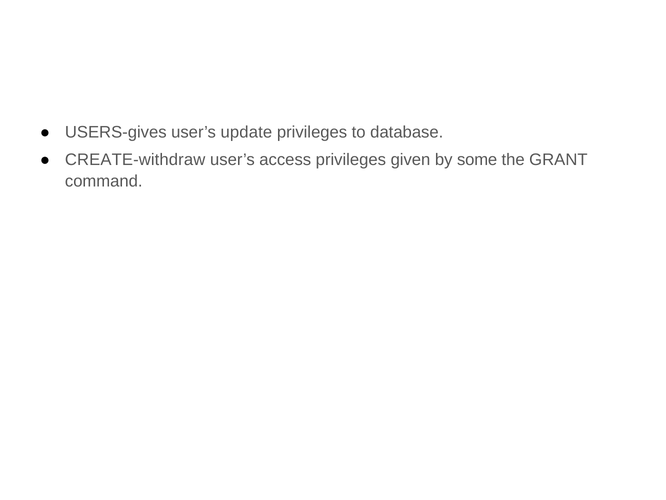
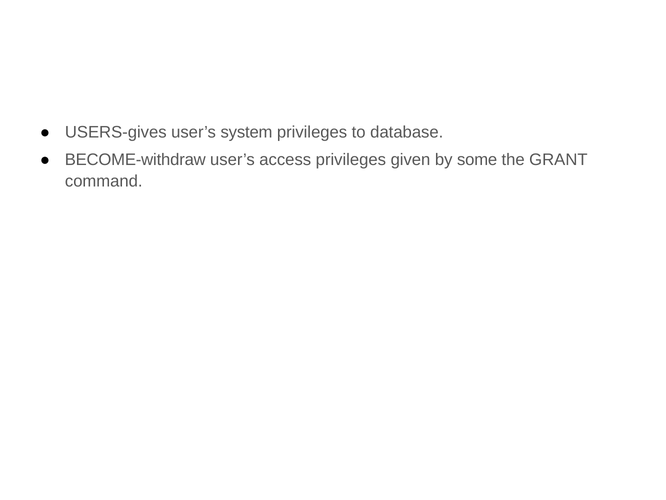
update: update -> system
CREATE-withdraw: CREATE-withdraw -> BECOME-withdraw
